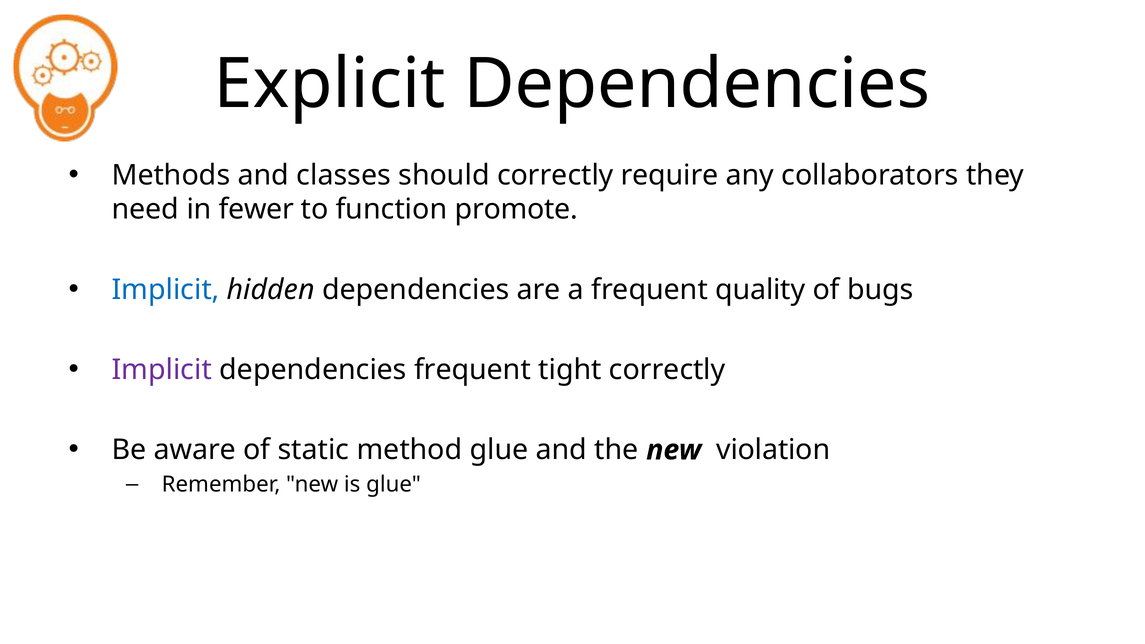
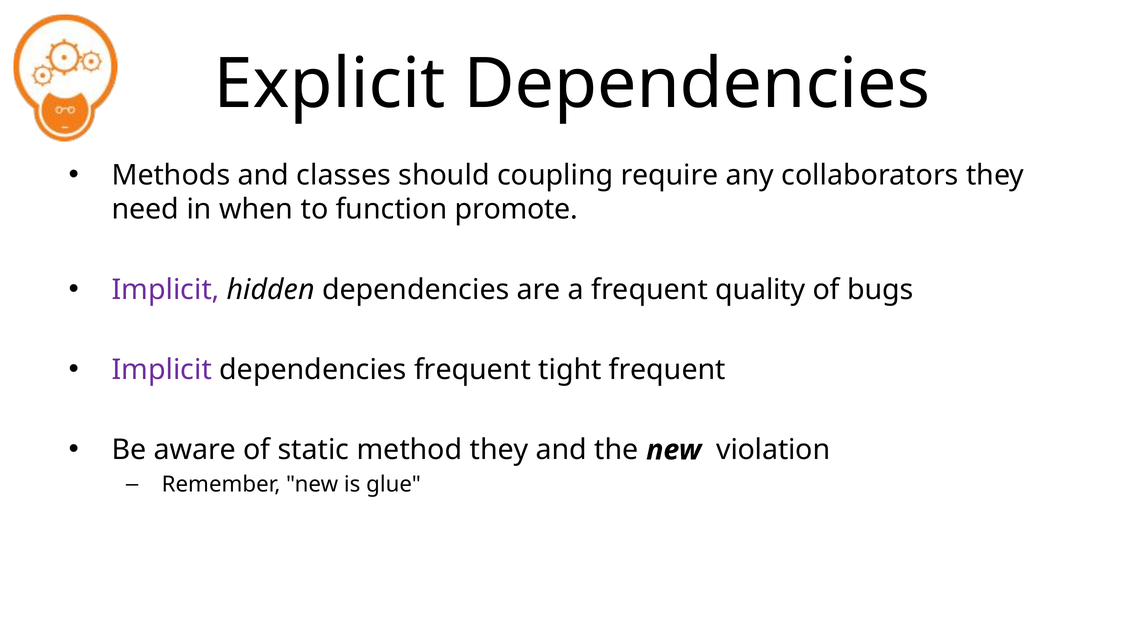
should correctly: correctly -> coupling
fewer: fewer -> when
Implicit at (166, 290) colour: blue -> purple
tight correctly: correctly -> frequent
method glue: glue -> they
